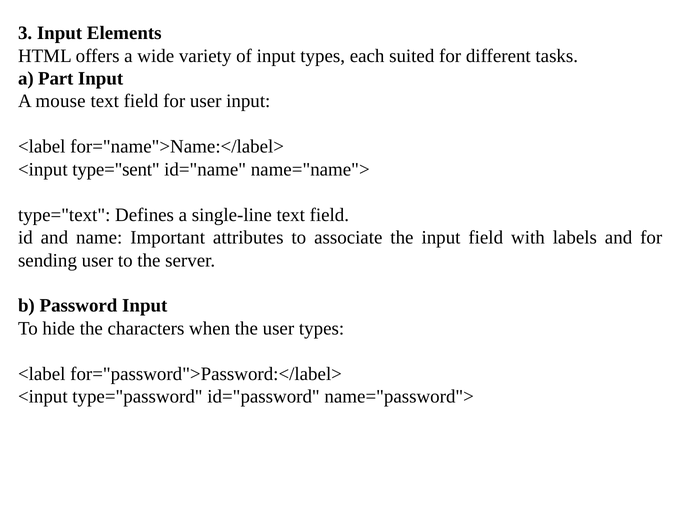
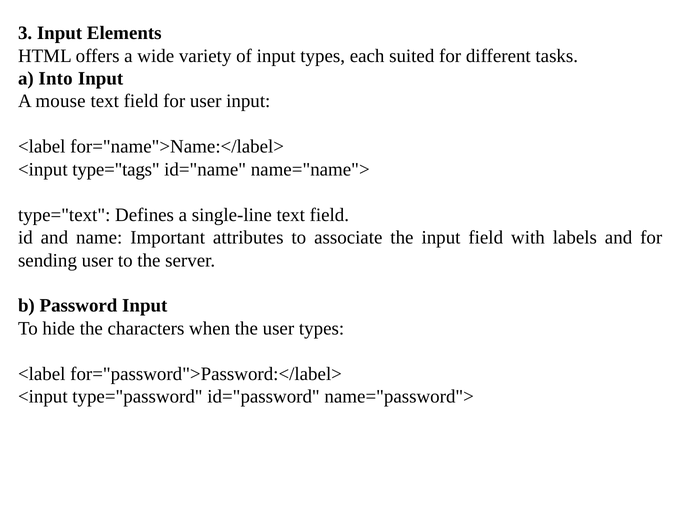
Part: Part -> Into
type="sent: type="sent -> type="tags
